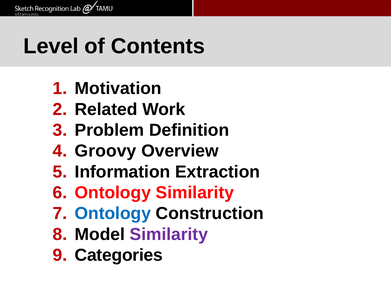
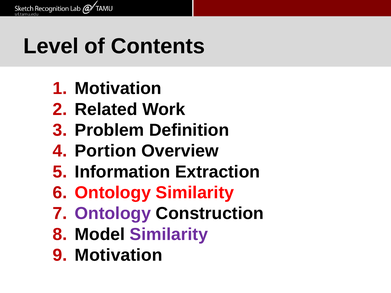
Groovy: Groovy -> Portion
Ontology at (113, 214) colour: blue -> purple
Categories at (119, 255): Categories -> Motivation
